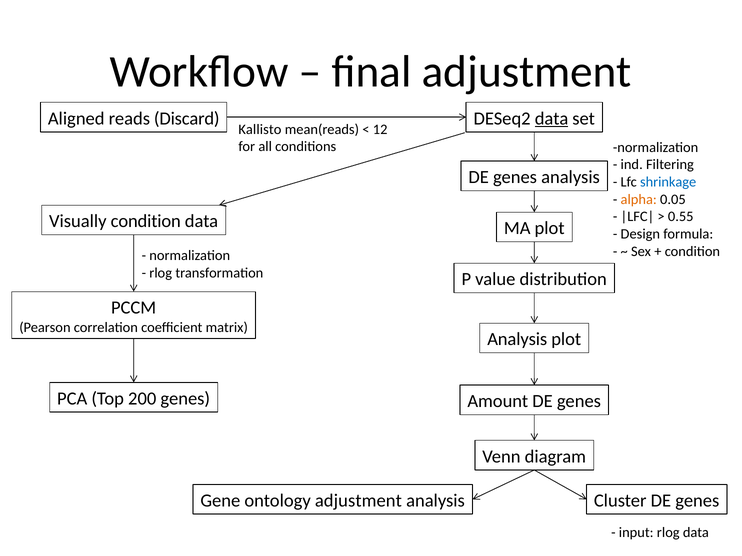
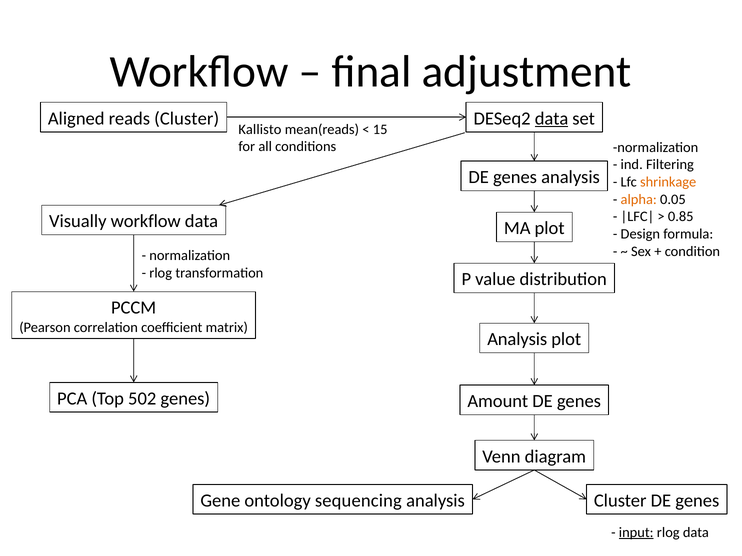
reads Discard: Discard -> Cluster
12: 12 -> 15
shrinkage colour: blue -> orange
0.55: 0.55 -> 0.85
Visually condition: condition -> workflow
200: 200 -> 502
ontology adjustment: adjustment -> sequencing
input underline: none -> present
